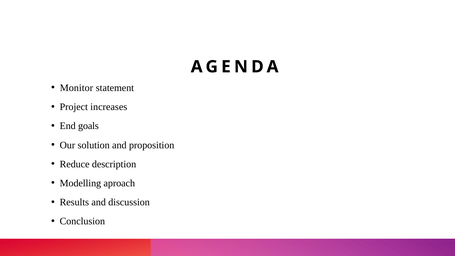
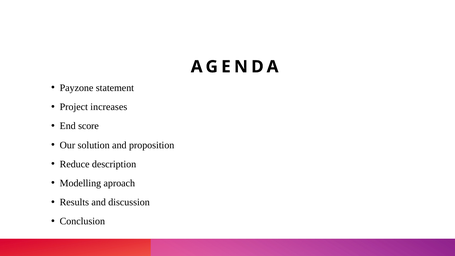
Monitor: Monitor -> Payzone
goals: goals -> score
